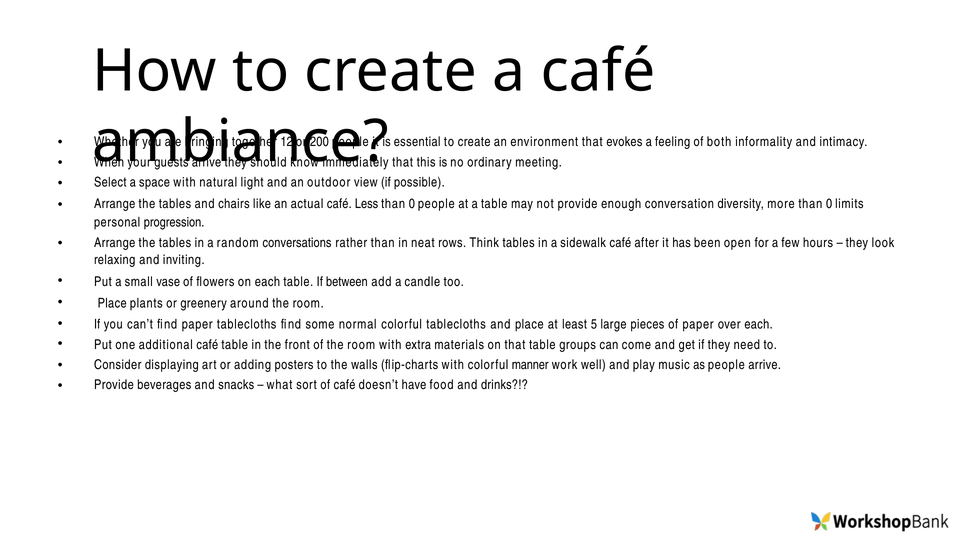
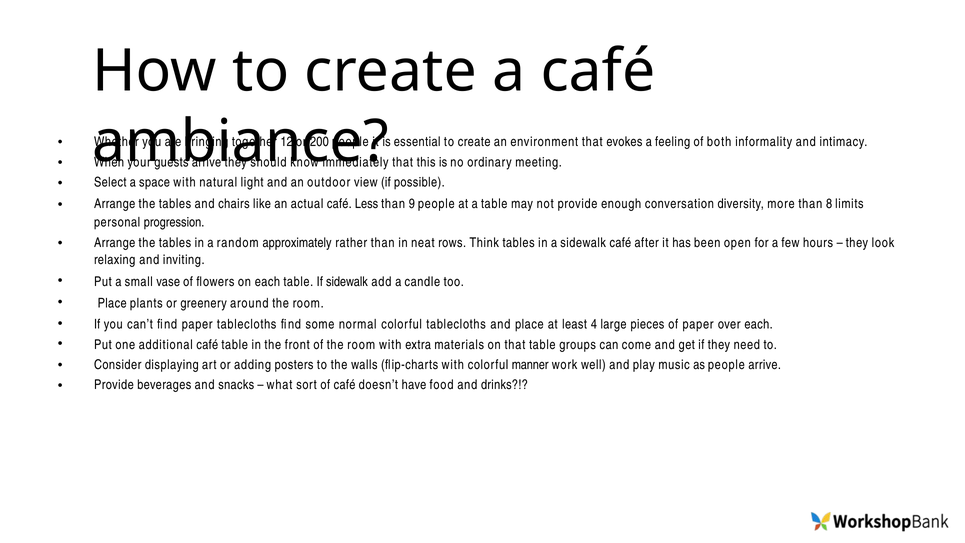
Less than 0: 0 -> 9
more than 0: 0 -> 8
conversations: conversations -> approximately
If between: between -> sidewalk
5: 5 -> 4
